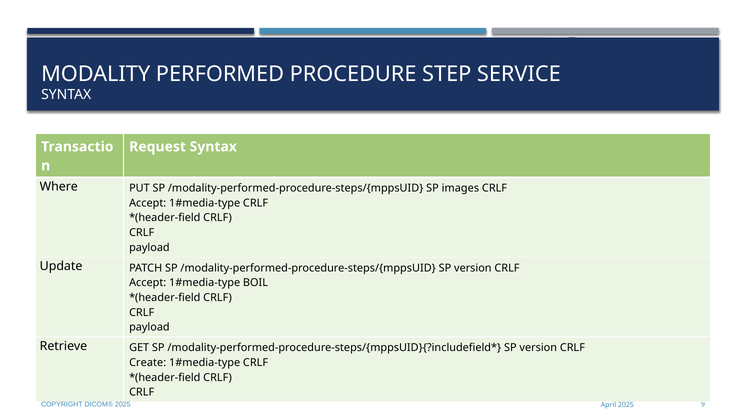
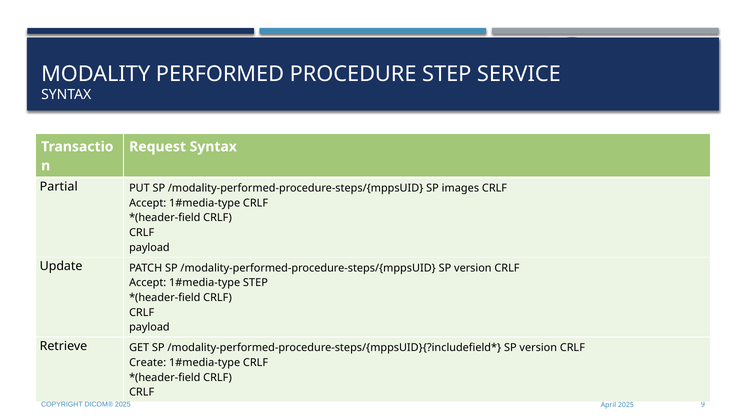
Where: Where -> Partial
BOIL at (255, 283): BOIL -> STEP
